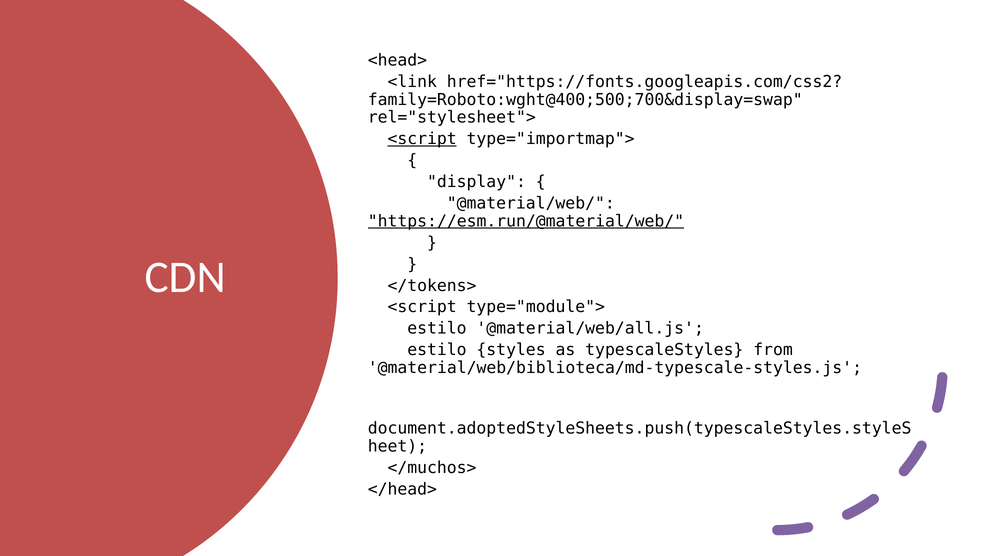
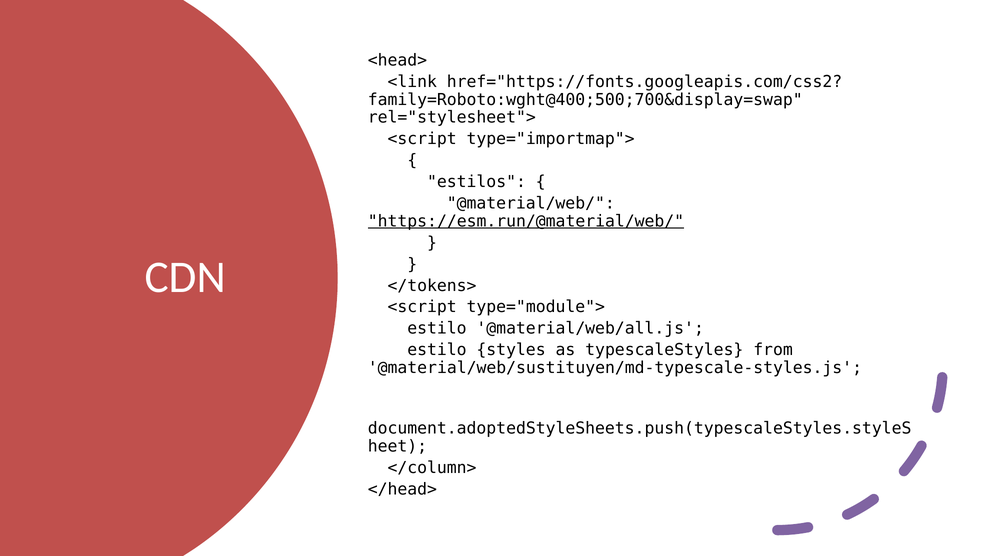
<script at (422, 139) underline: present -> none
display: display -> estilos
@material/web/biblioteca/md-typescale-styles.js: @material/web/biblioteca/md-typescale-styles.js -> @material/web/sustituyen/md-typescale-styles.js
</muchos>: </muchos> -> </column>
